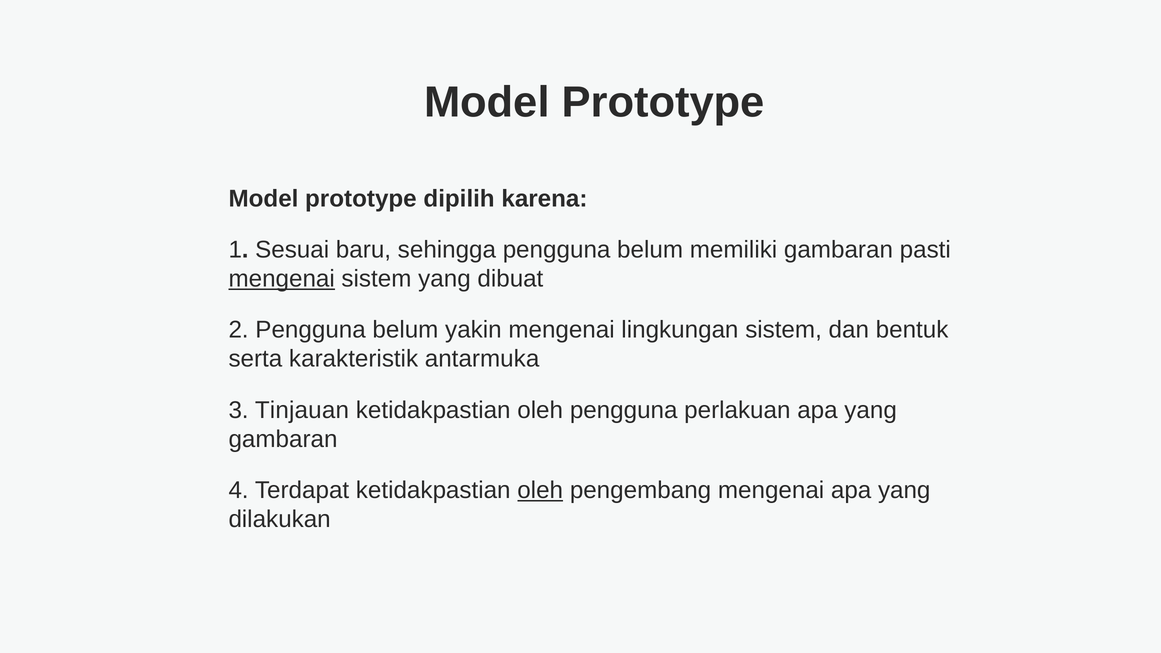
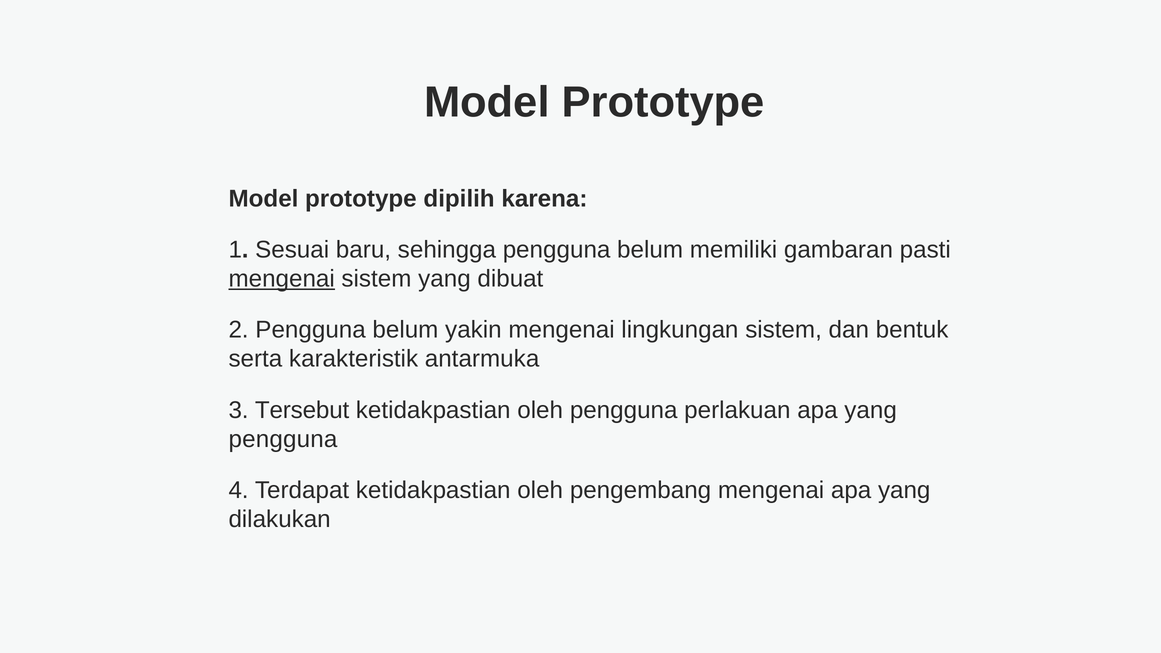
Tinjauan: Tinjauan -> Tersebut
gambaran at (283, 439): gambaran -> pengguna
oleh at (540, 490) underline: present -> none
